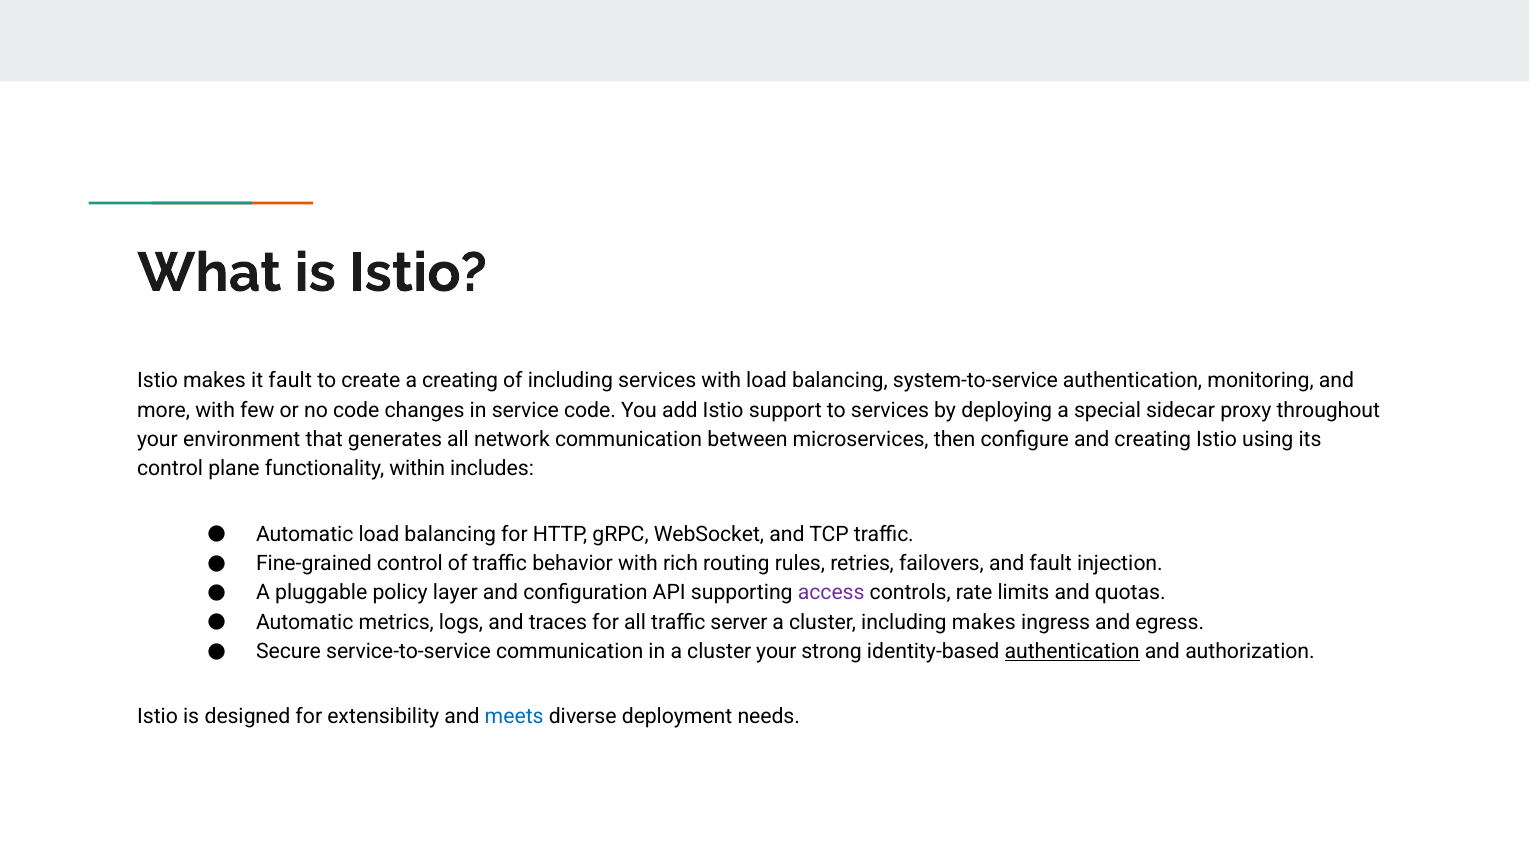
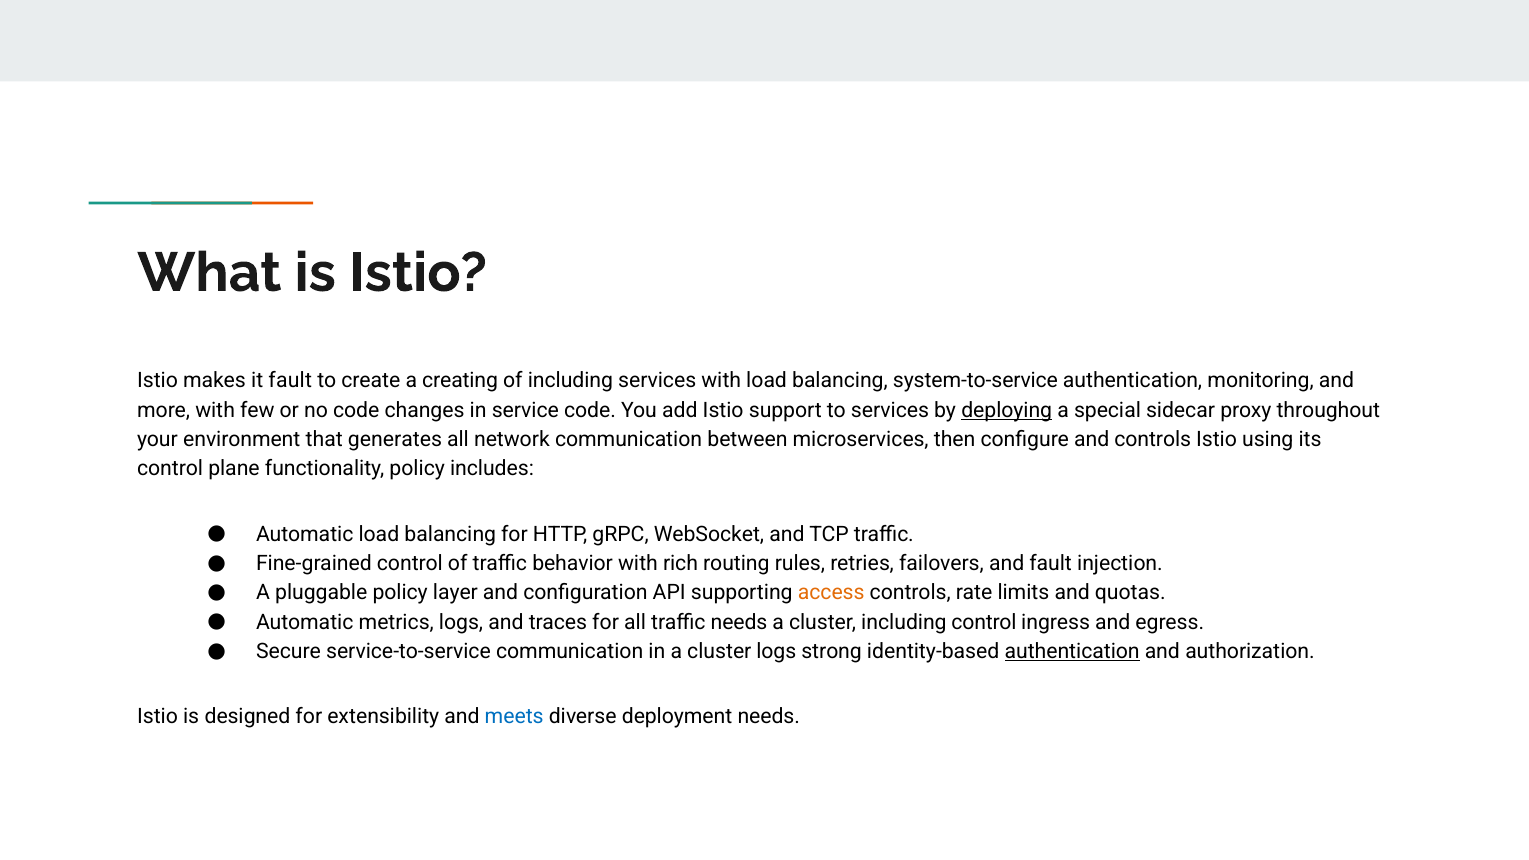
deploying underline: none -> present
and creating: creating -> controls
functionality within: within -> policy
access colour: purple -> orange
traffic server: server -> needs
including makes: makes -> control
cluster your: your -> logs
